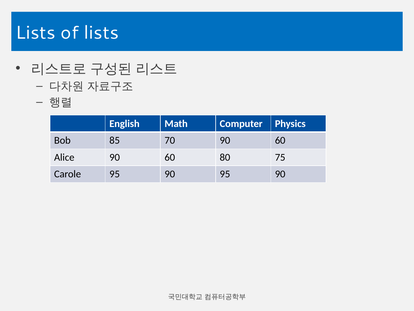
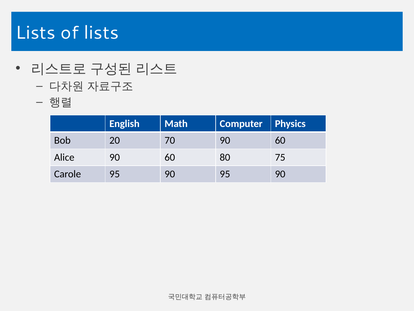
85: 85 -> 20
